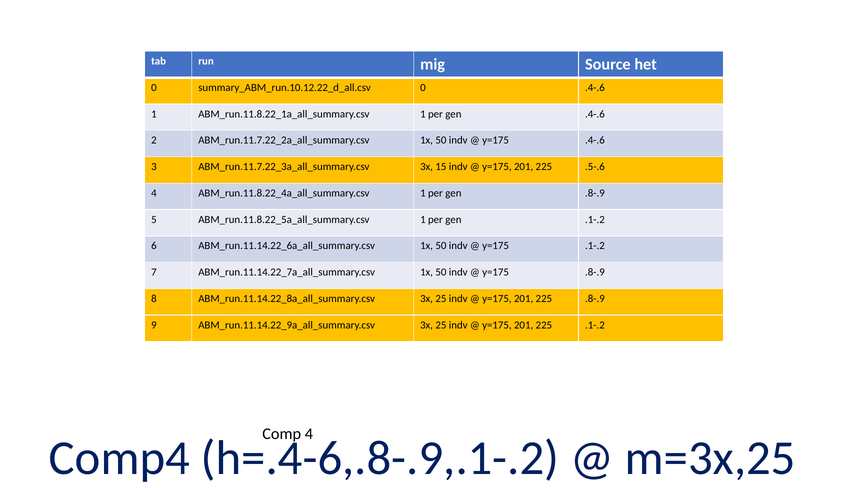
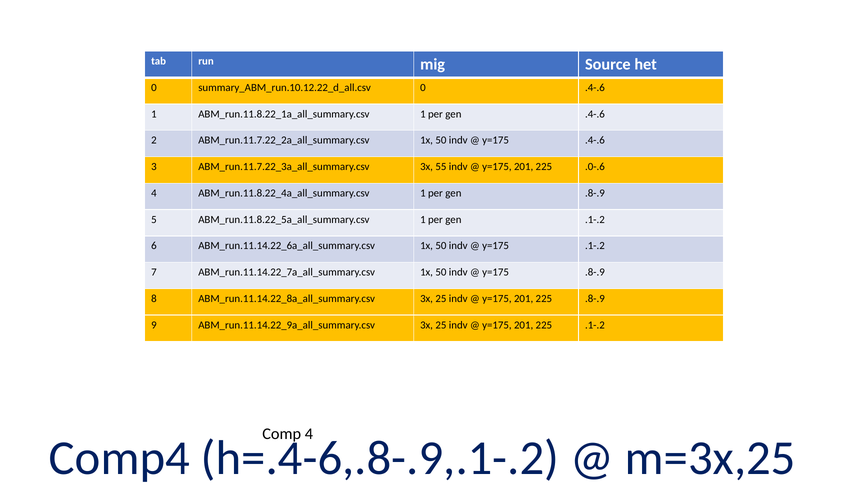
15: 15 -> 55
.5-.6: .5-.6 -> .0-.6
